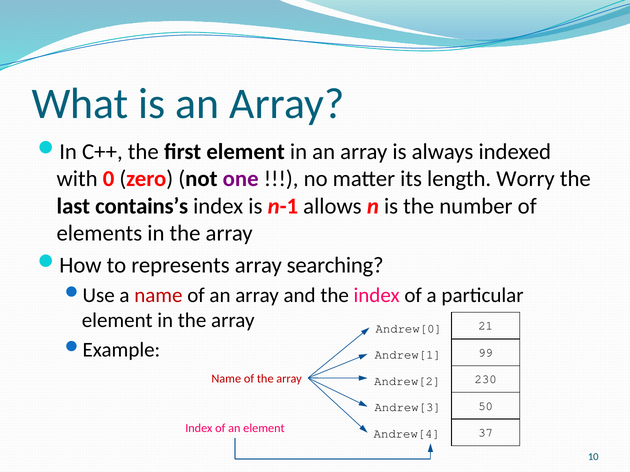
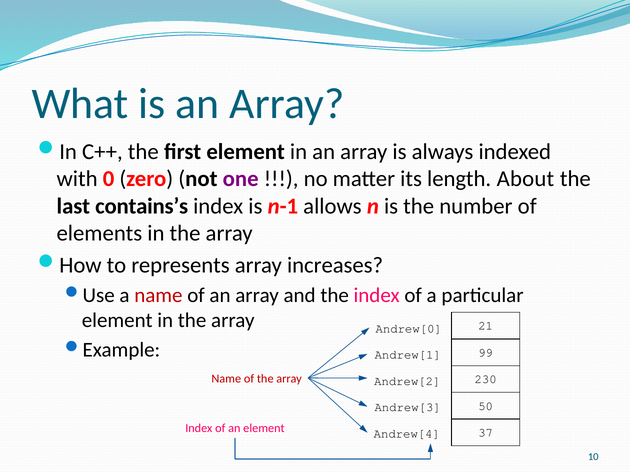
Worry: Worry -> About
searching: searching -> increases
